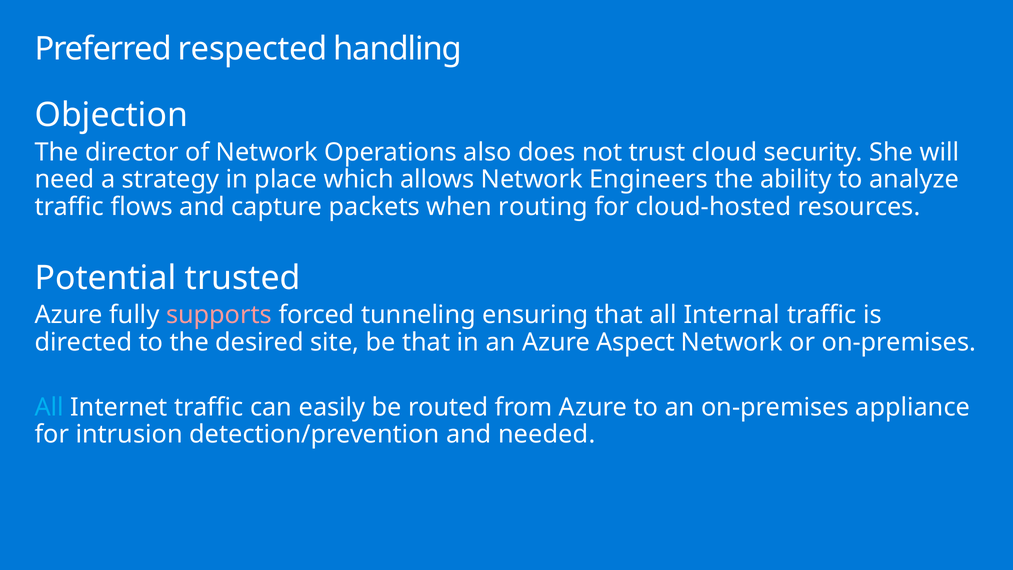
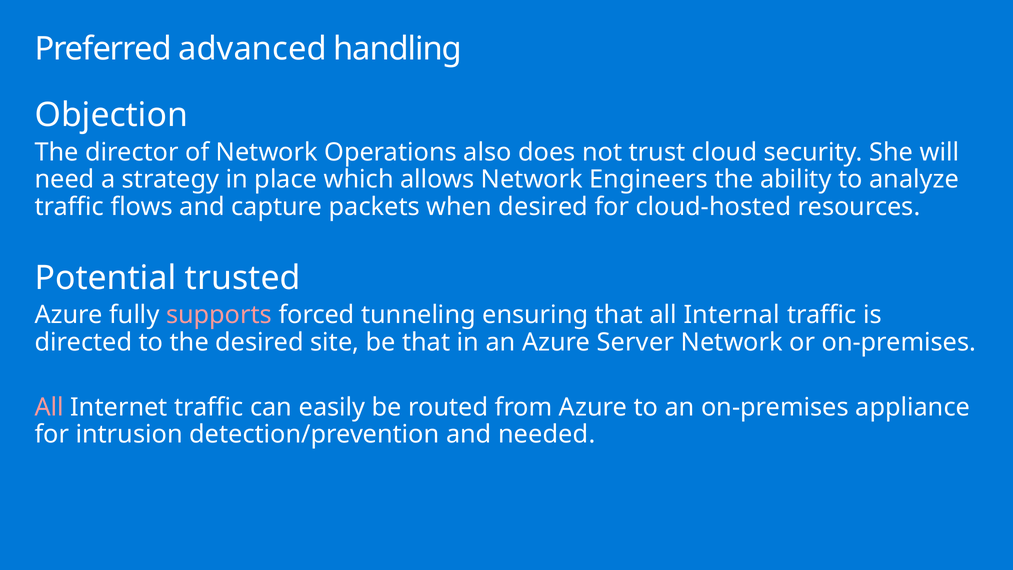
respected: respected -> advanced
when routing: routing -> desired
Aspect: Aspect -> Server
All at (49, 407) colour: light blue -> pink
